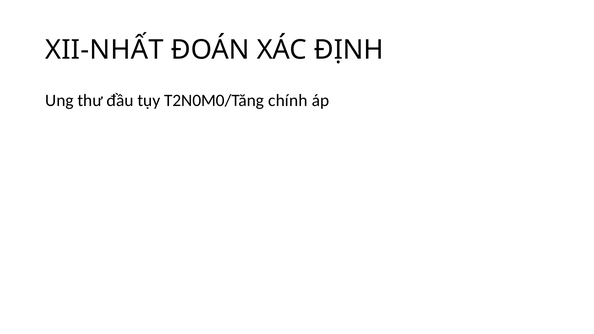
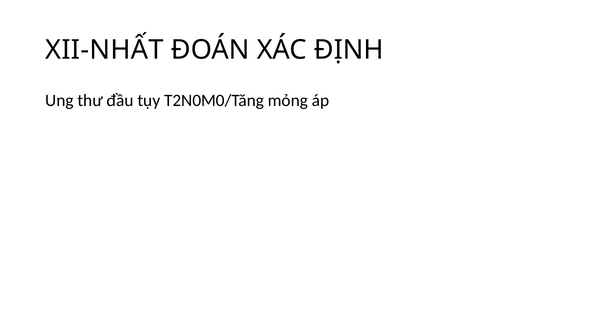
chính: chính -> mỏng
